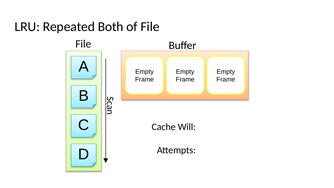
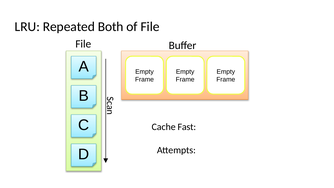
Will: Will -> Fast
